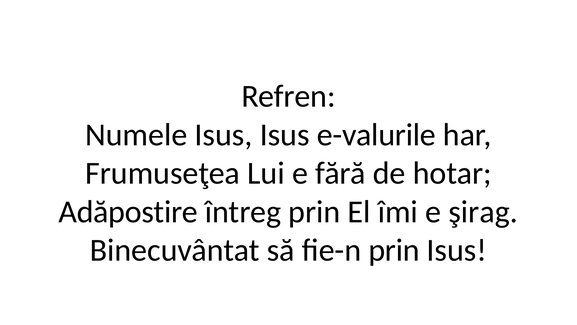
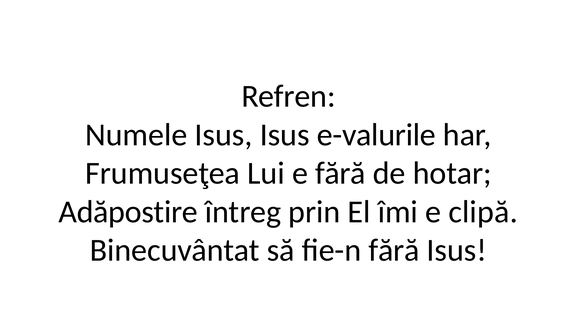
şirag: şirag -> clipă
fie-n prin: prin -> fără
